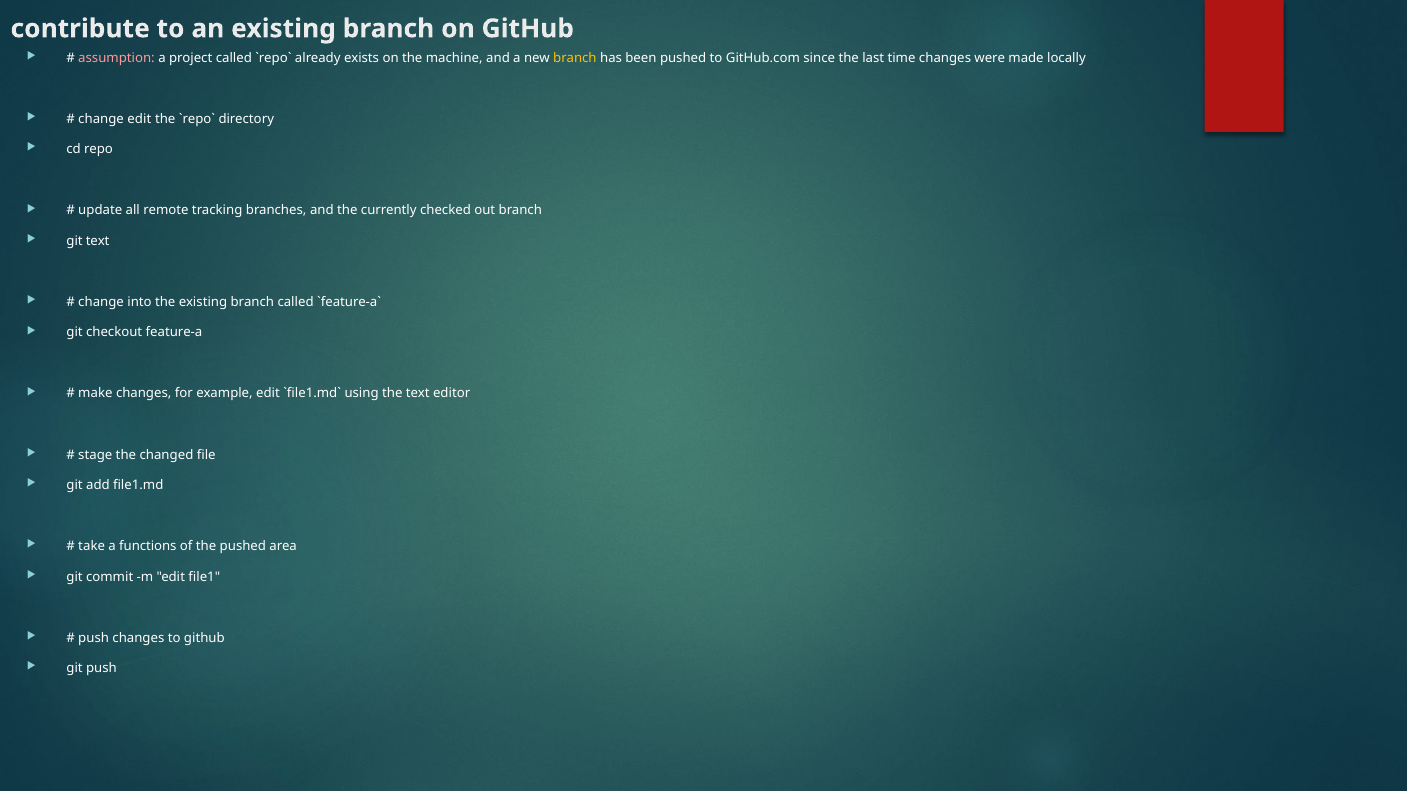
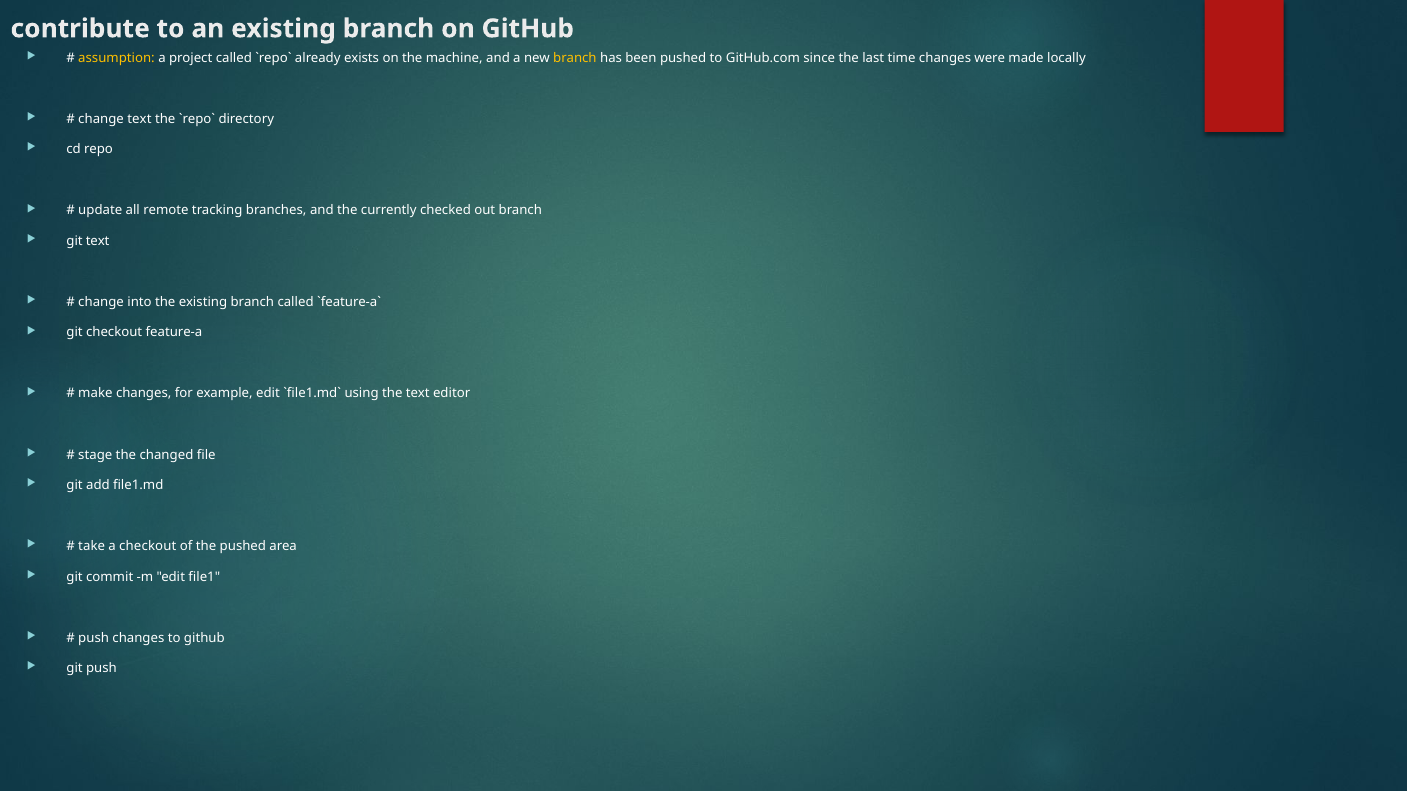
assumption colour: pink -> yellow
change edit: edit -> text
a functions: functions -> checkout
